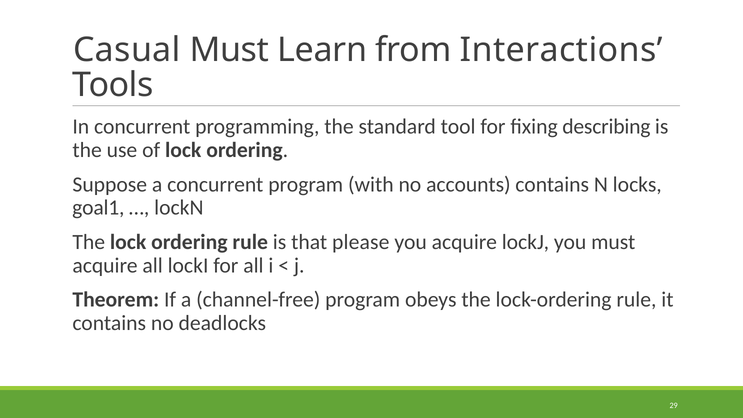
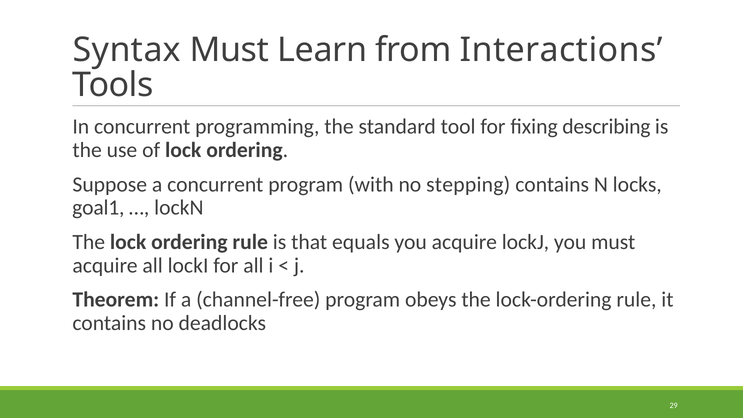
Casual: Casual -> Syntax
accounts: accounts -> stepping
please: please -> equals
